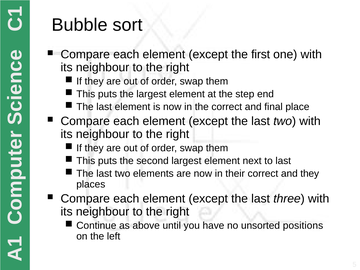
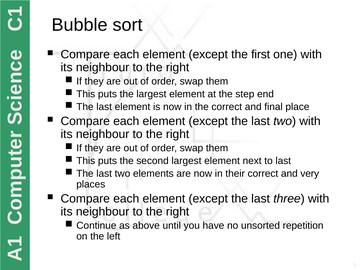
and they: they -> very
positions: positions -> repetition
